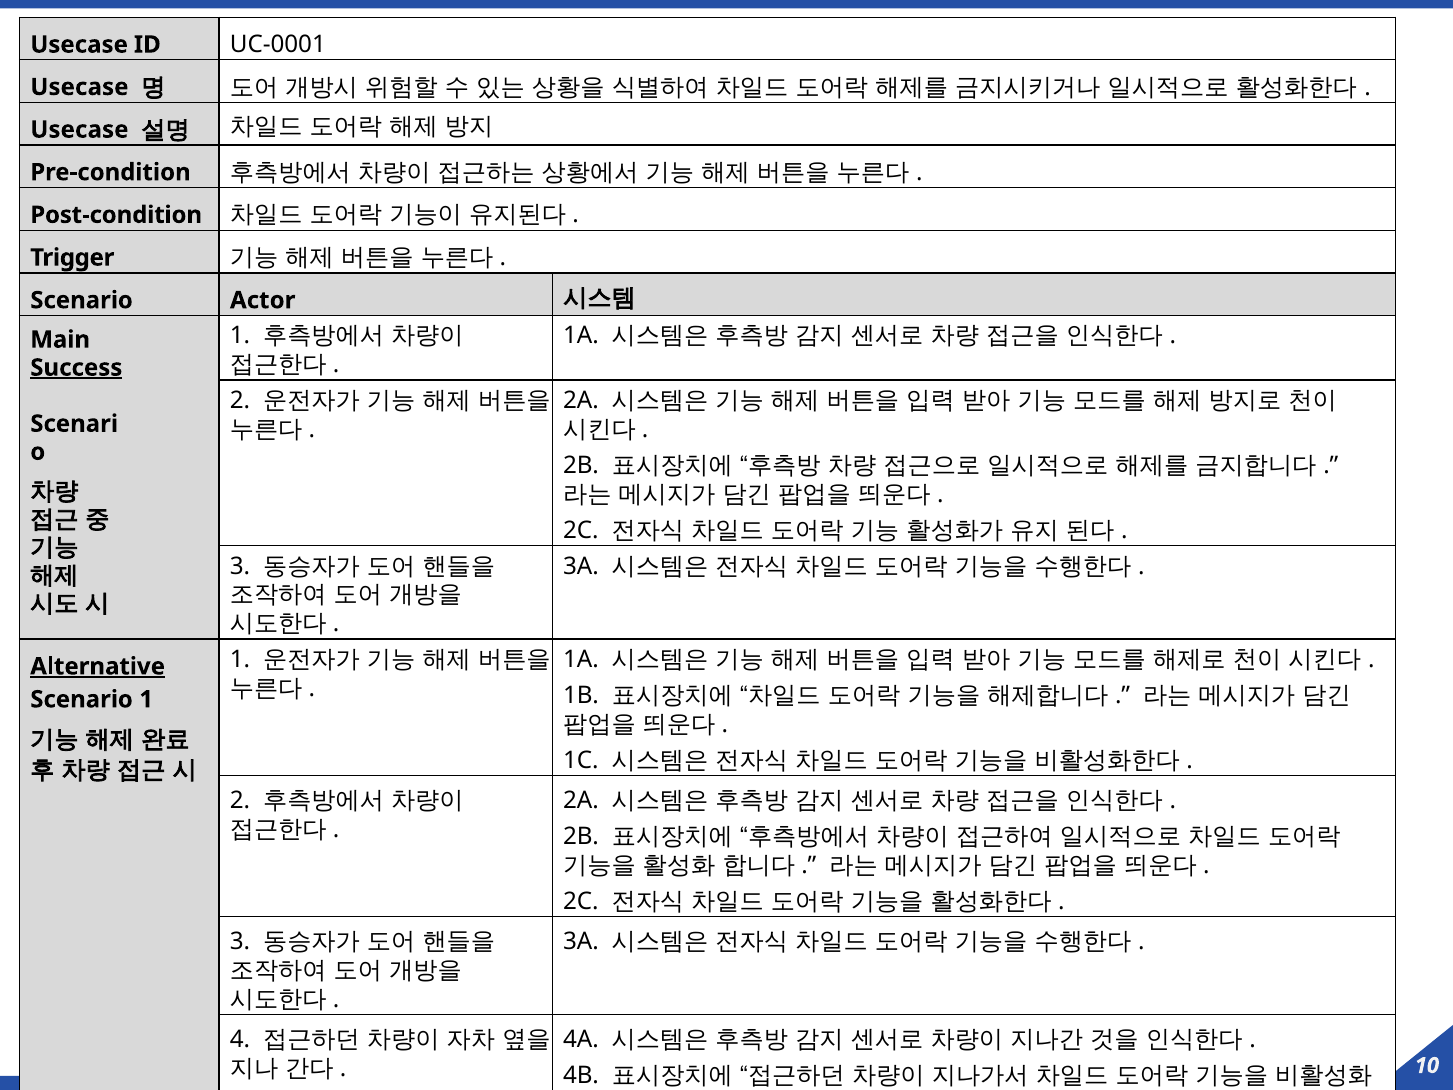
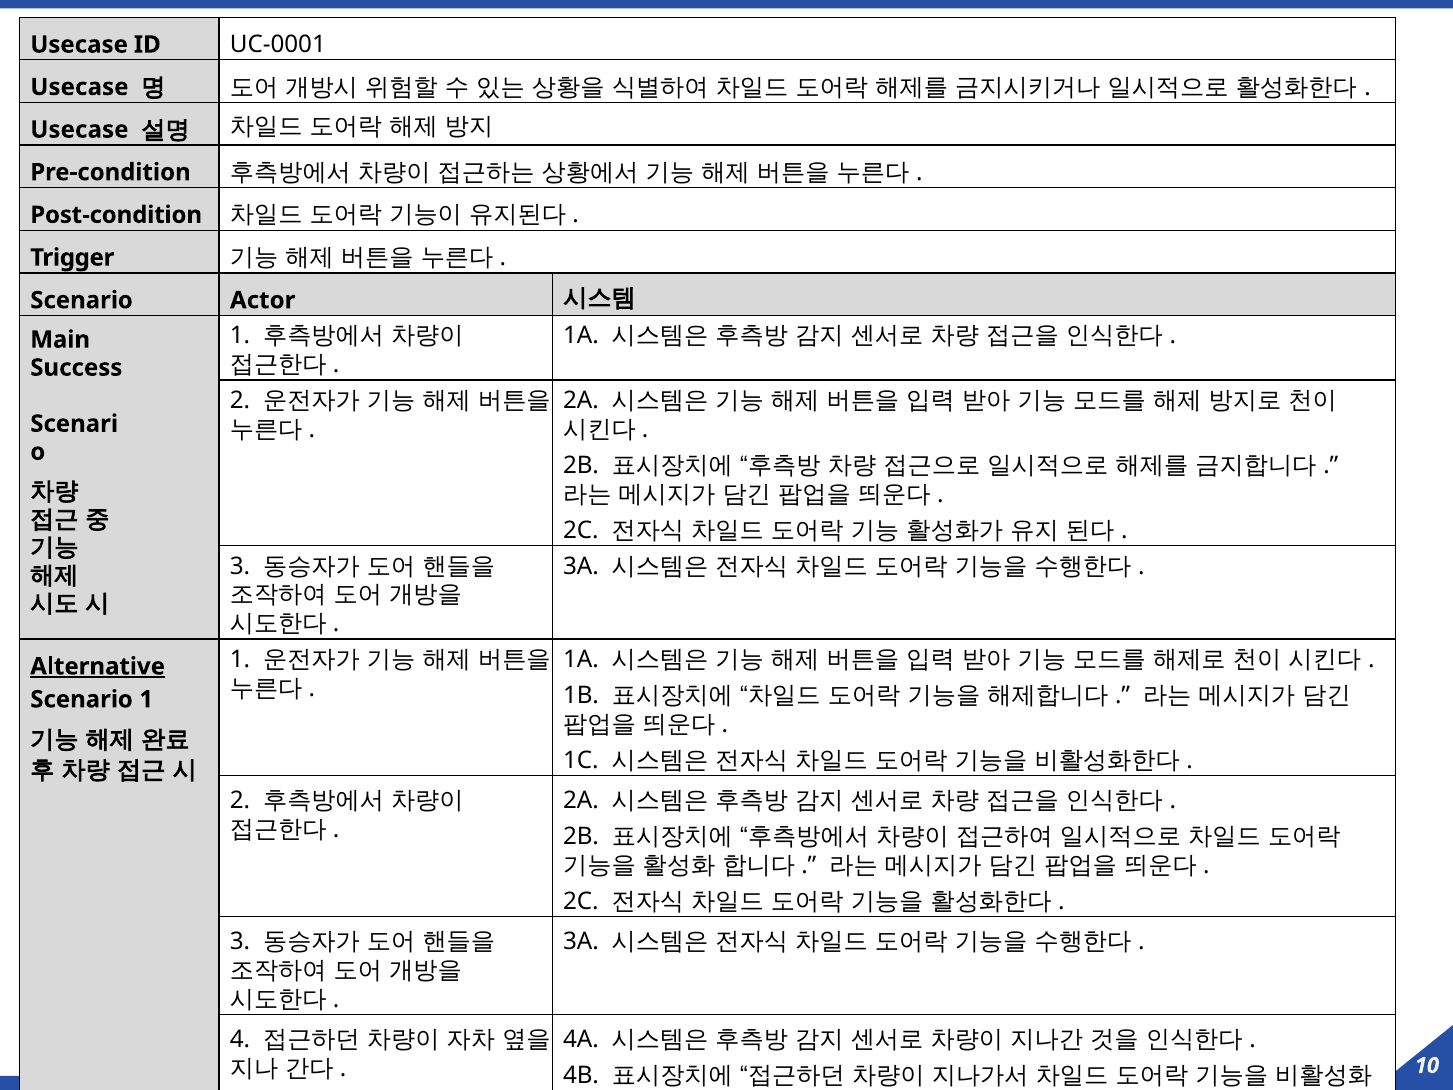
Success underline: present -> none
